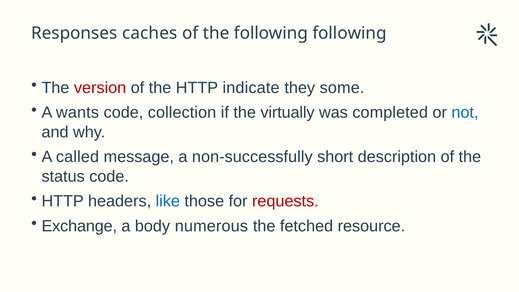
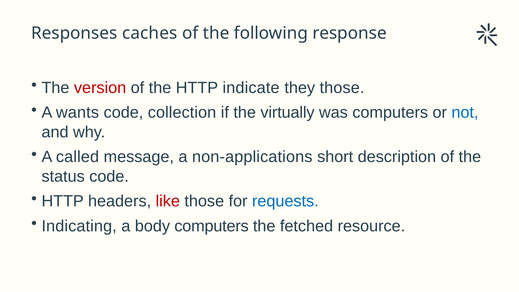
following following: following -> response
they some: some -> those
was completed: completed -> computers
non-successfully: non-successfully -> non-applications
like colour: blue -> red
requests colour: red -> blue
Exchange: Exchange -> Indicating
body numerous: numerous -> computers
